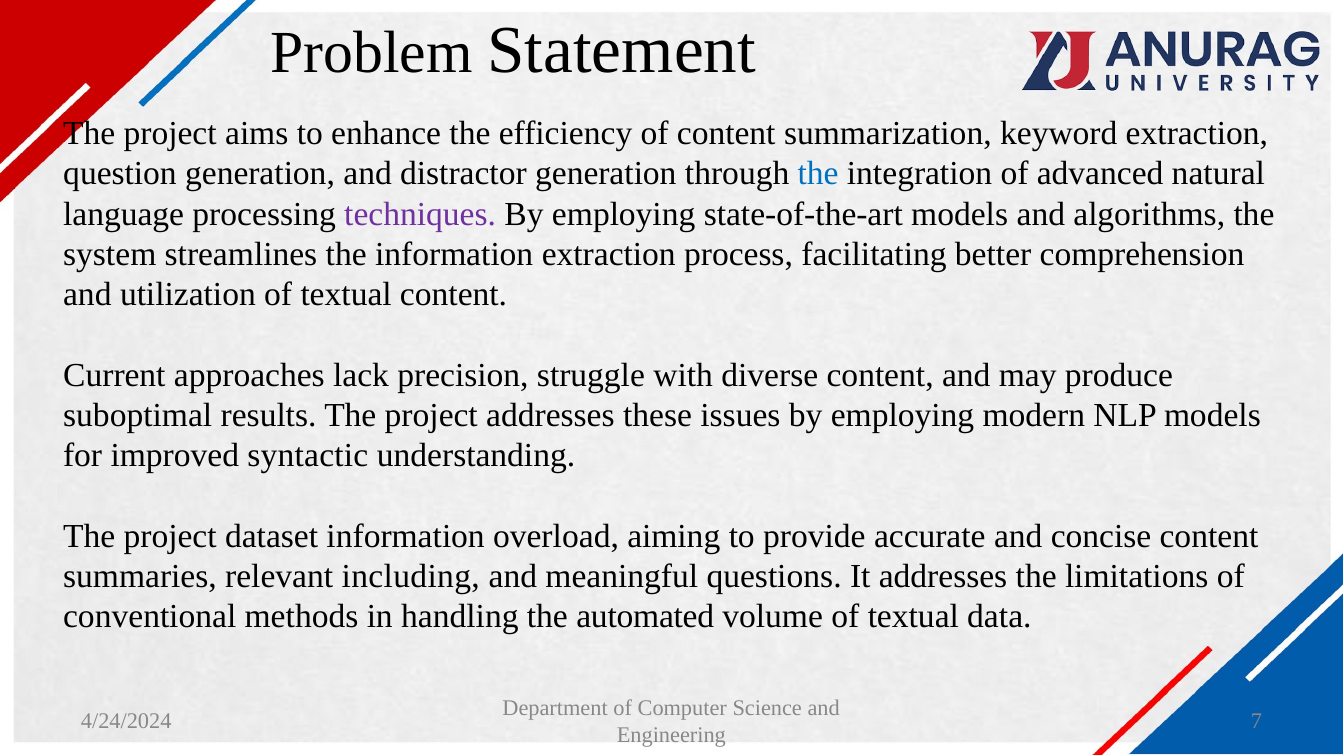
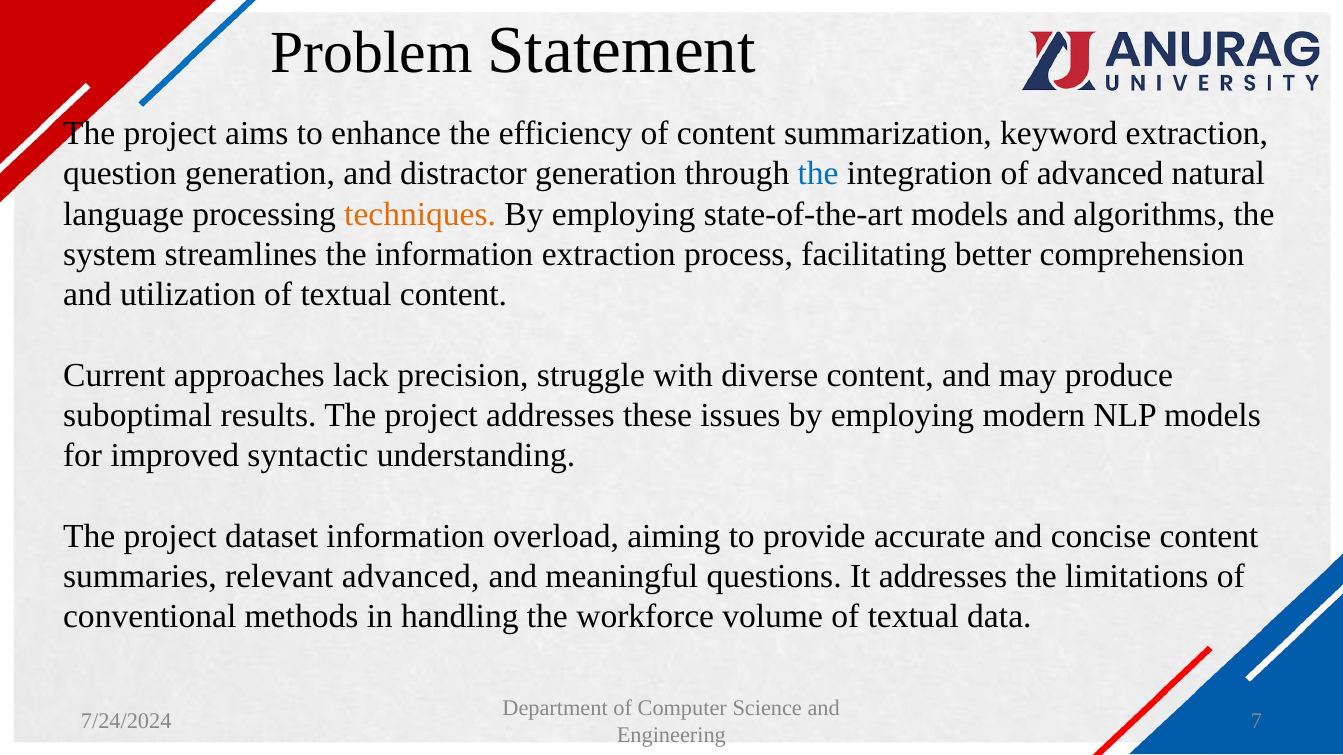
techniques colour: purple -> orange
relevant including: including -> advanced
automated: automated -> workforce
4/24/2024: 4/24/2024 -> 7/24/2024
